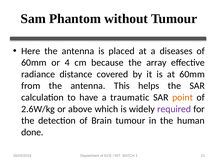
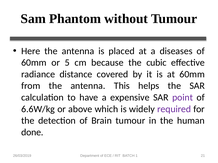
4: 4 -> 5
array: array -> cubic
traumatic: traumatic -> expensive
point colour: orange -> purple
2.6W/kg: 2.6W/kg -> 6.6W/kg
